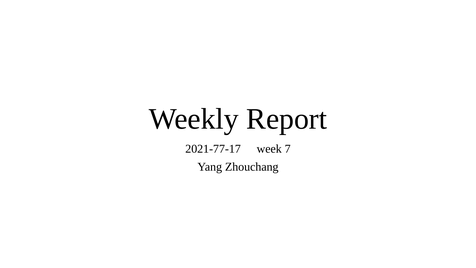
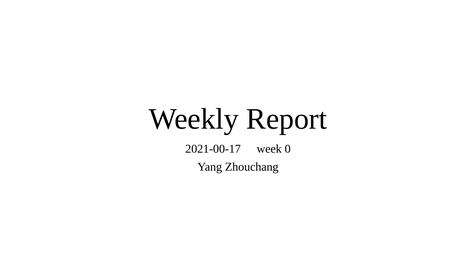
2021-77-17: 2021-77-17 -> 2021-00-17
7: 7 -> 0
